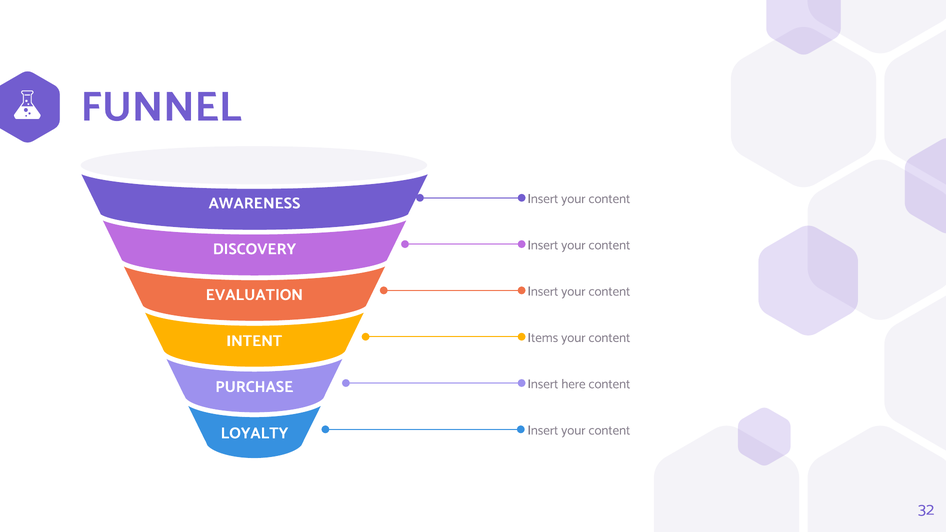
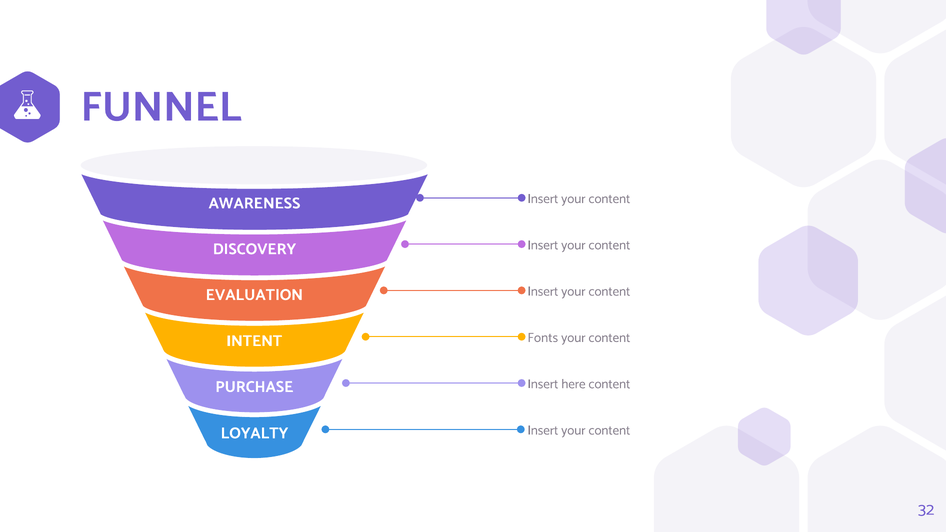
Items: Items -> Fonts
